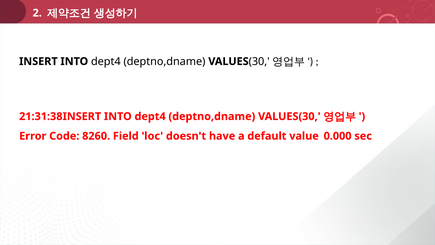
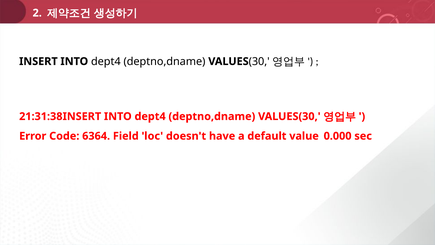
8260: 8260 -> 6364
